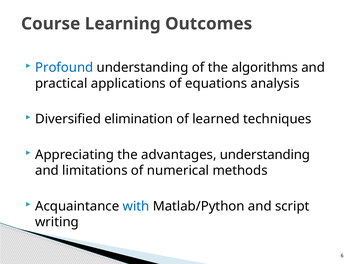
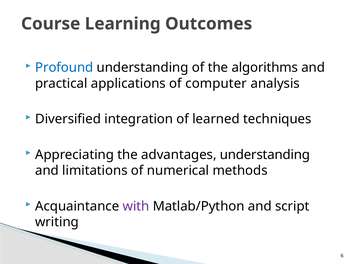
equations: equations -> computer
elimination: elimination -> integration
with colour: blue -> purple
